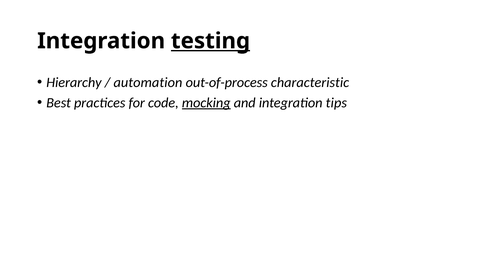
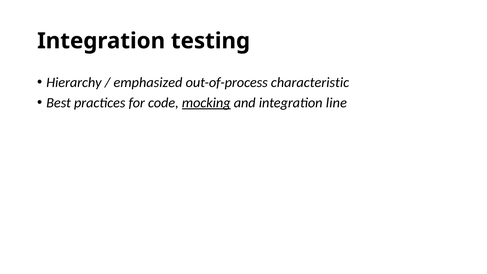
testing underline: present -> none
automation: automation -> emphasized
tips: tips -> line
